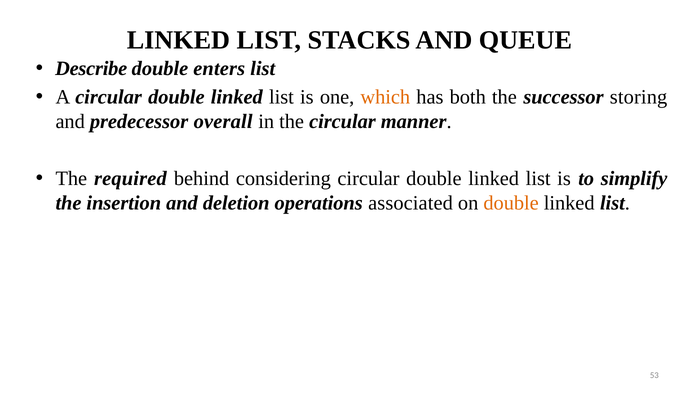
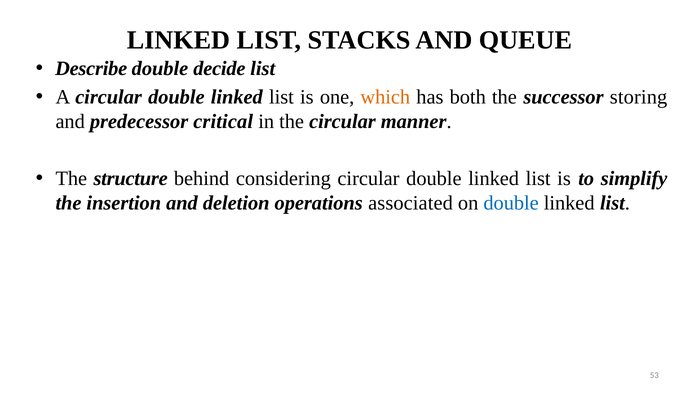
enters: enters -> decide
overall: overall -> critical
required: required -> structure
double at (511, 203) colour: orange -> blue
